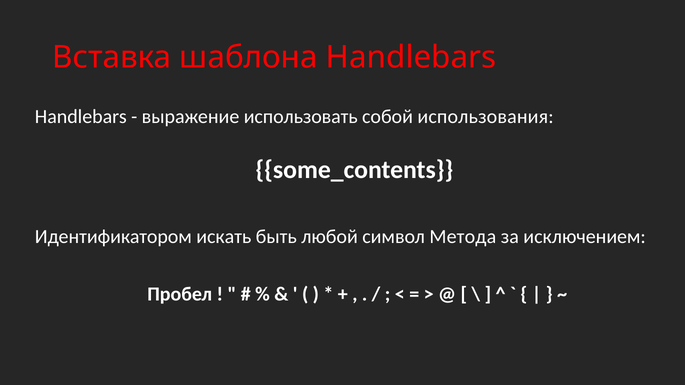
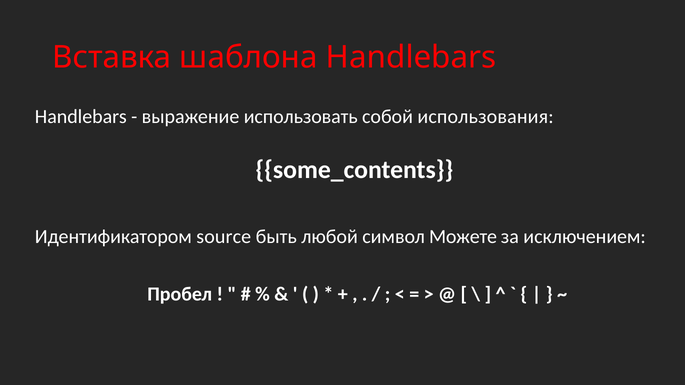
искать: искать -> source
Метода: Метода -> Можете
